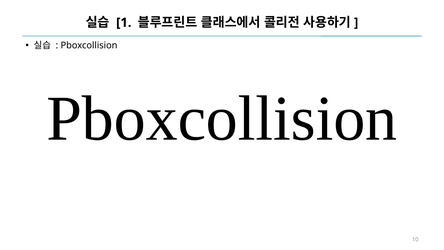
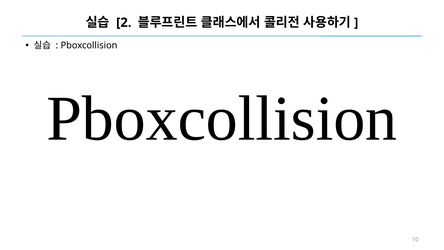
1: 1 -> 2
